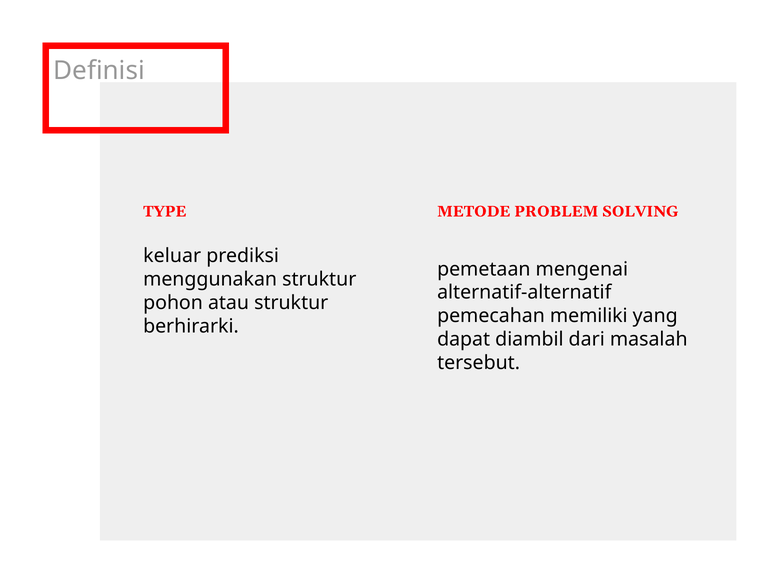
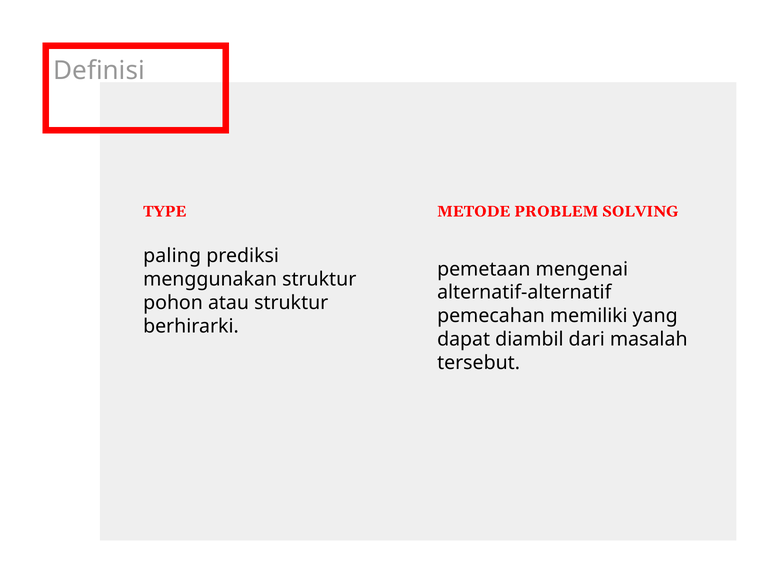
keluar: keluar -> paling
